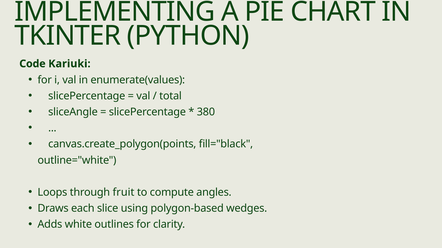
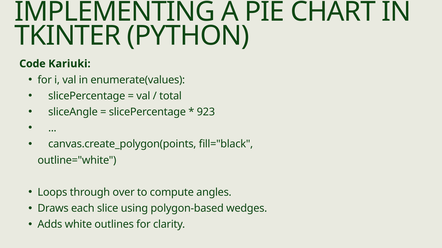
380: 380 -> 923
fruit: fruit -> over
